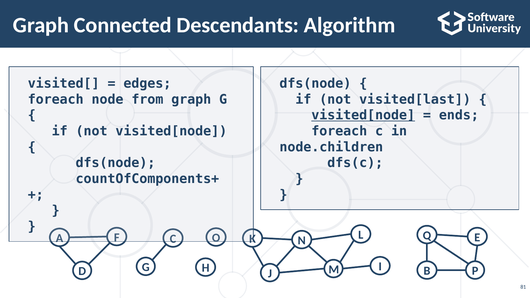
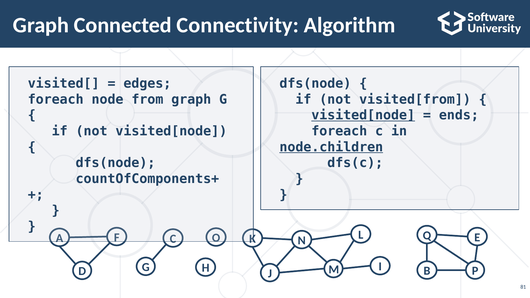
Descendants: Descendants -> Connectivity
visited[last: visited[last -> visited[from
node.children underline: none -> present
